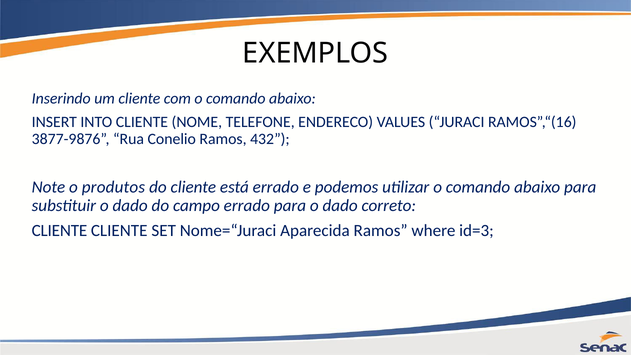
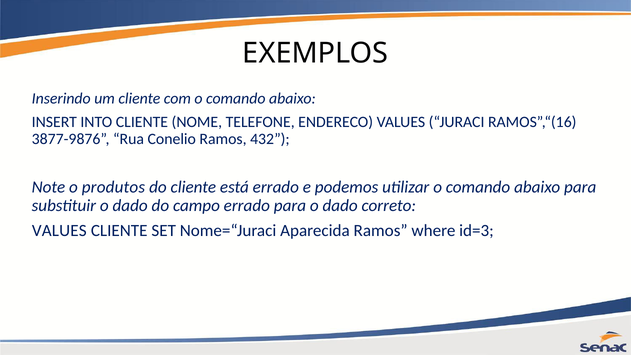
CLIENTE at (59, 230): CLIENTE -> VALUES
